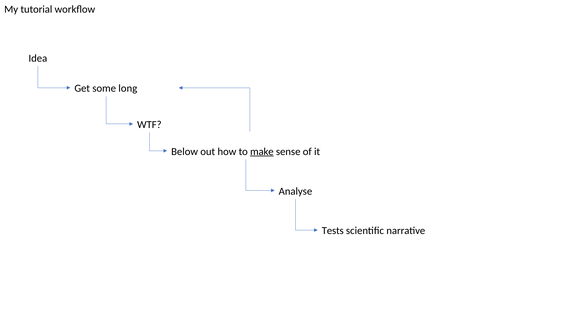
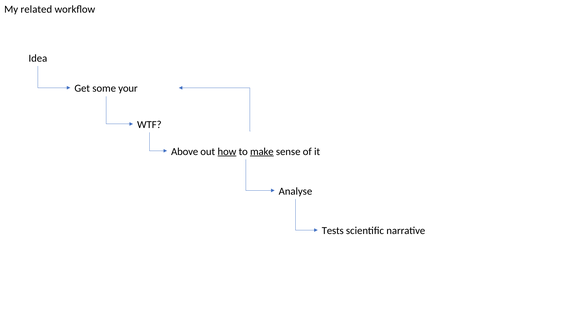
tutorial: tutorial -> related
long: long -> your
Below: Below -> Above
how underline: none -> present
